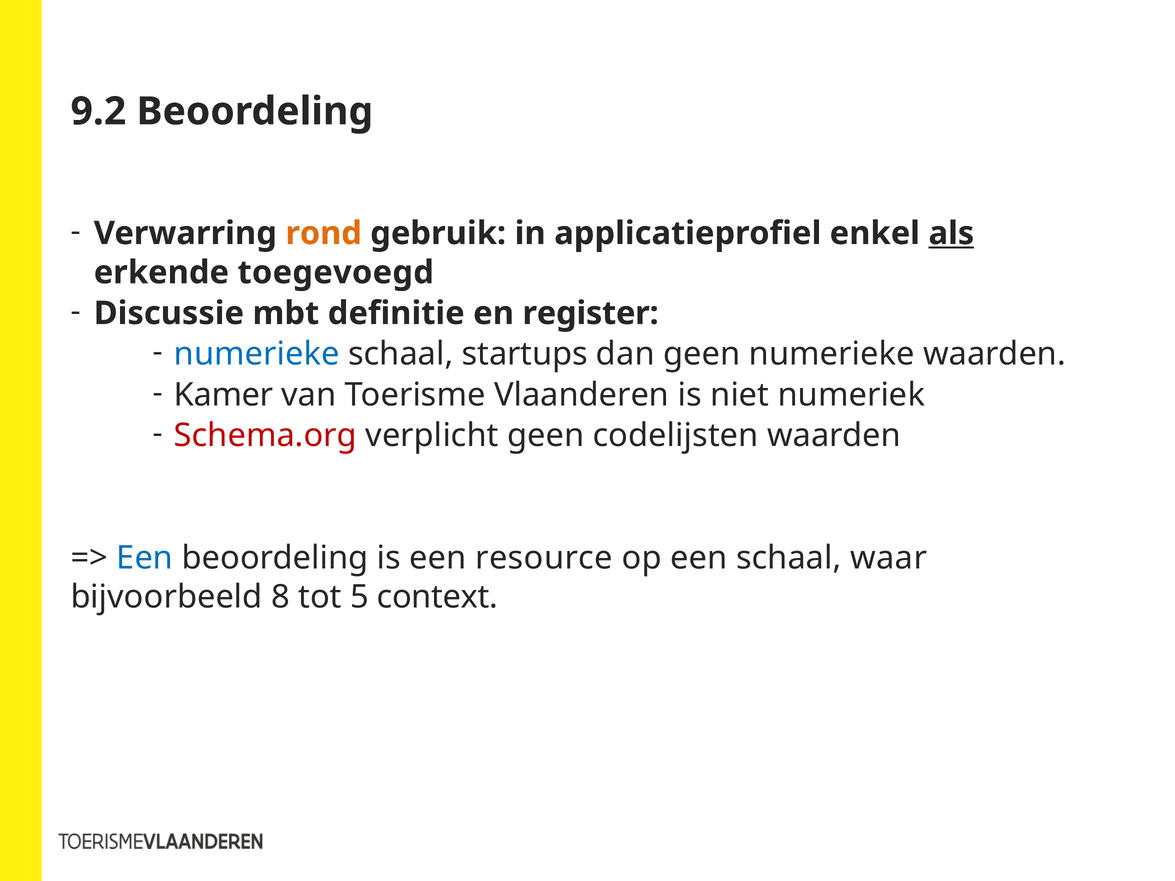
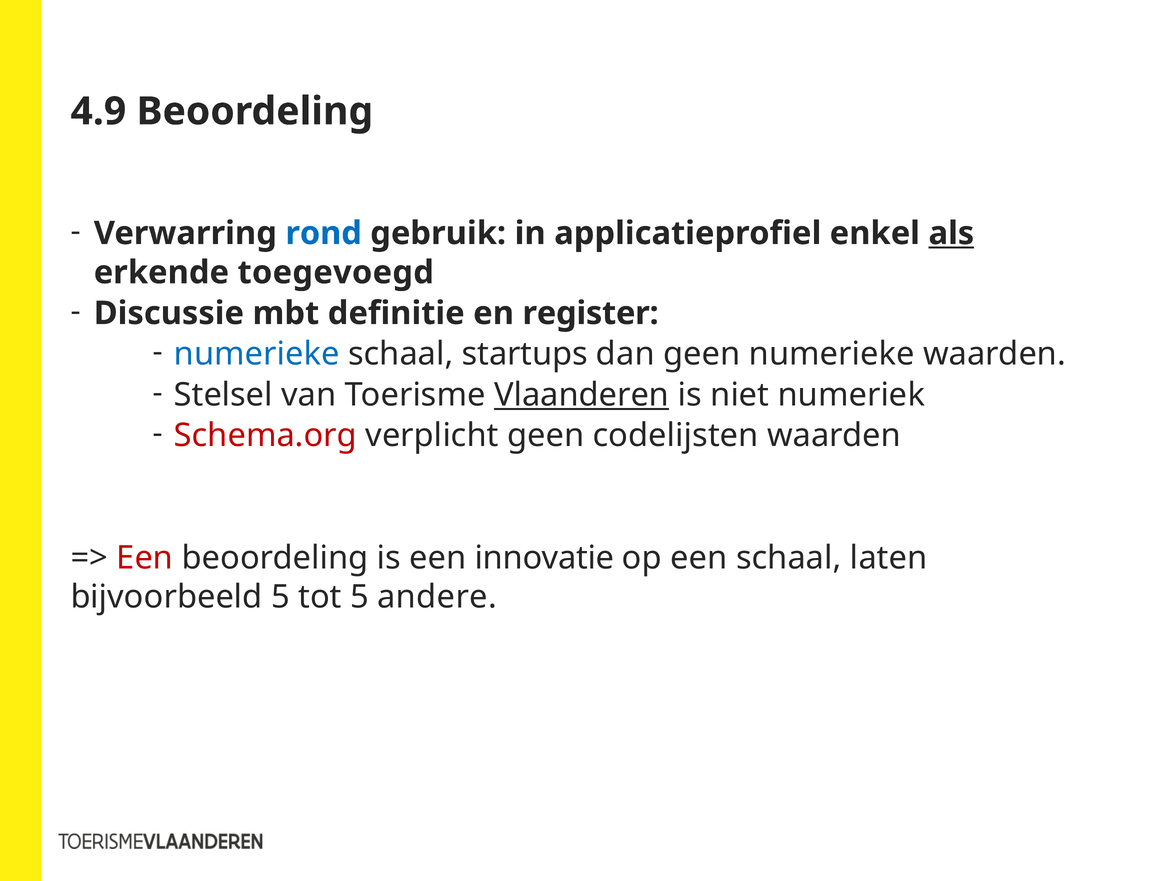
9.2: 9.2 -> 4.9
rond colour: orange -> blue
Kamer: Kamer -> Stelsel
Vlaanderen underline: none -> present
Een at (145, 558) colour: blue -> red
resource: resource -> innovatie
waar: waar -> laten
bijvoorbeeld 8: 8 -> 5
context: context -> andere
